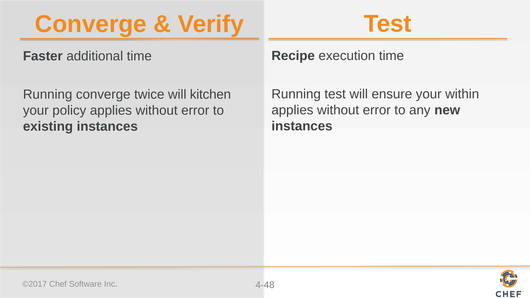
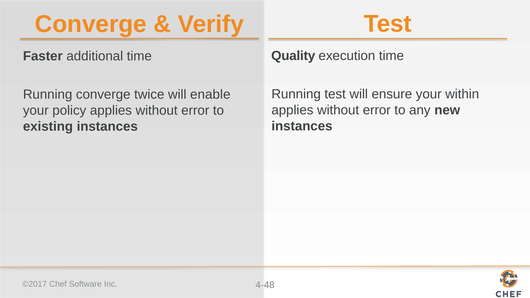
Recipe: Recipe -> Quality
kitchen: kitchen -> enable
